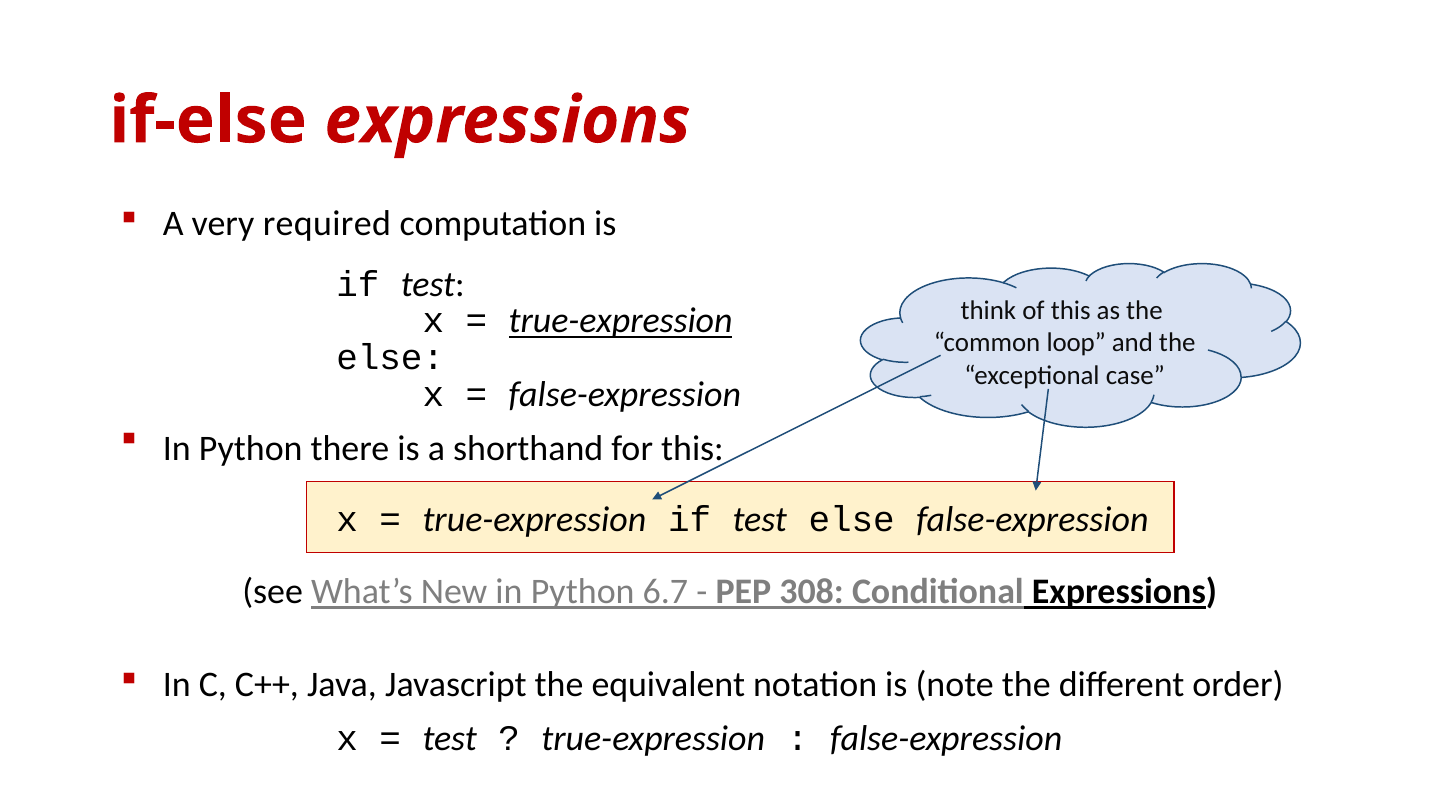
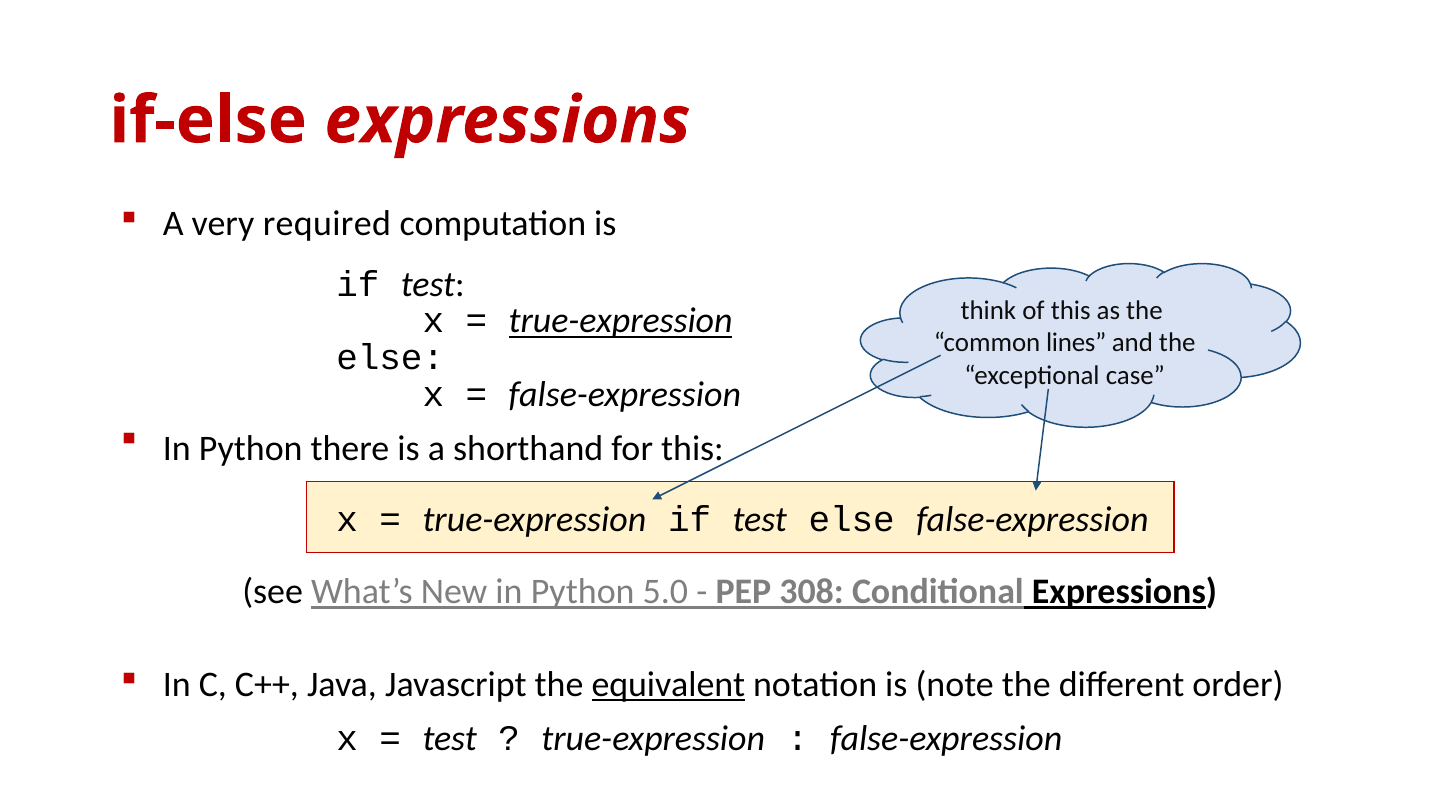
loop: loop -> lines
6.7: 6.7 -> 5.0
equivalent underline: none -> present
